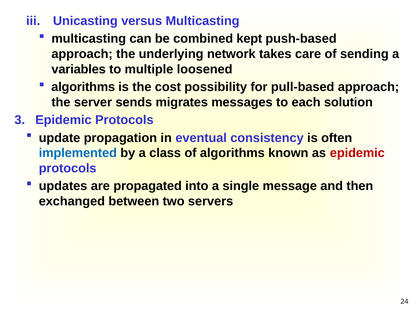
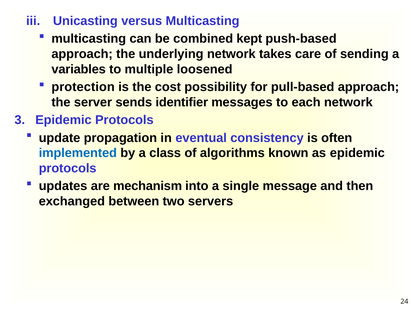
algorithms at (83, 87): algorithms -> protection
migrates: migrates -> identifier
each solution: solution -> network
epidemic at (357, 153) colour: red -> black
propagated: propagated -> mechanism
